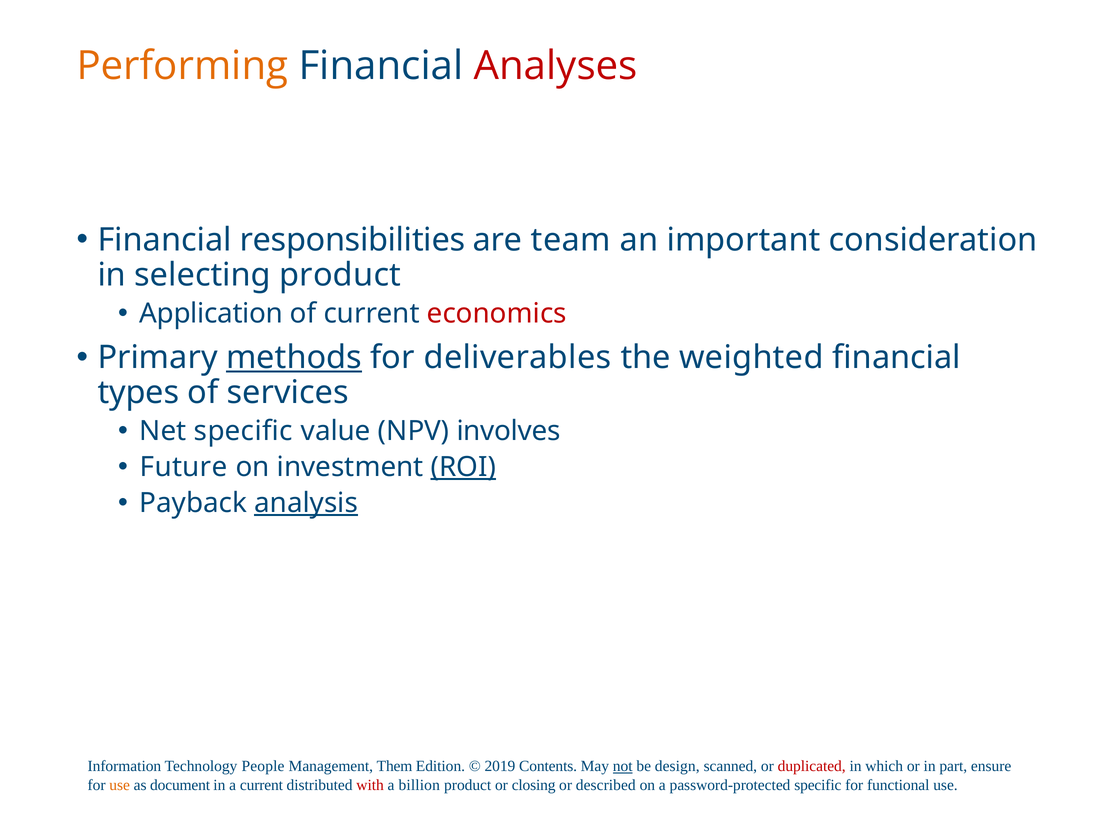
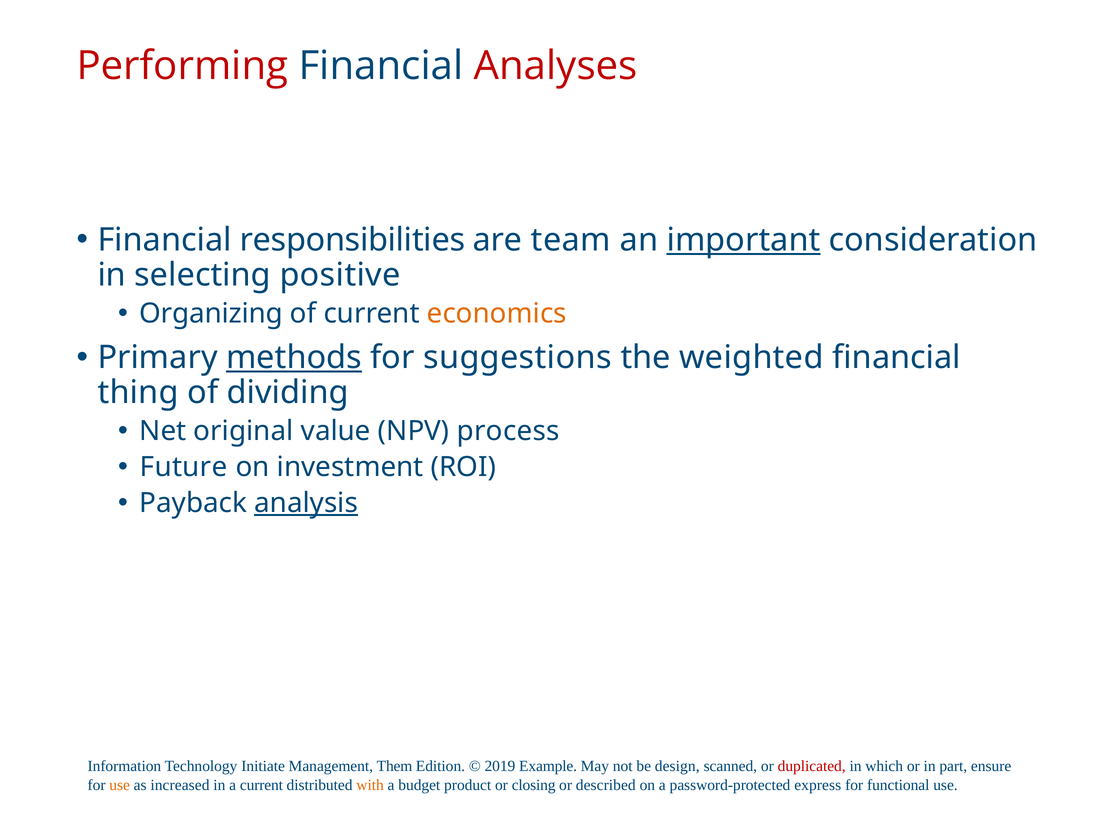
Performing colour: orange -> red
important underline: none -> present
selecting product: product -> positive
Application: Application -> Organizing
economics colour: red -> orange
deliverables: deliverables -> suggestions
types: types -> thing
services: services -> dividing
Net specific: specific -> original
involves: involves -> process
ROI underline: present -> none
People: People -> Initiate
Contents: Contents -> Example
not underline: present -> none
document: document -> increased
with colour: red -> orange
billion: billion -> budget
password-protected specific: specific -> express
